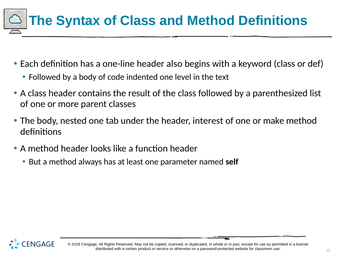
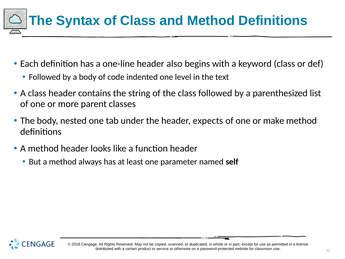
result: result -> string
interest: interest -> expects
